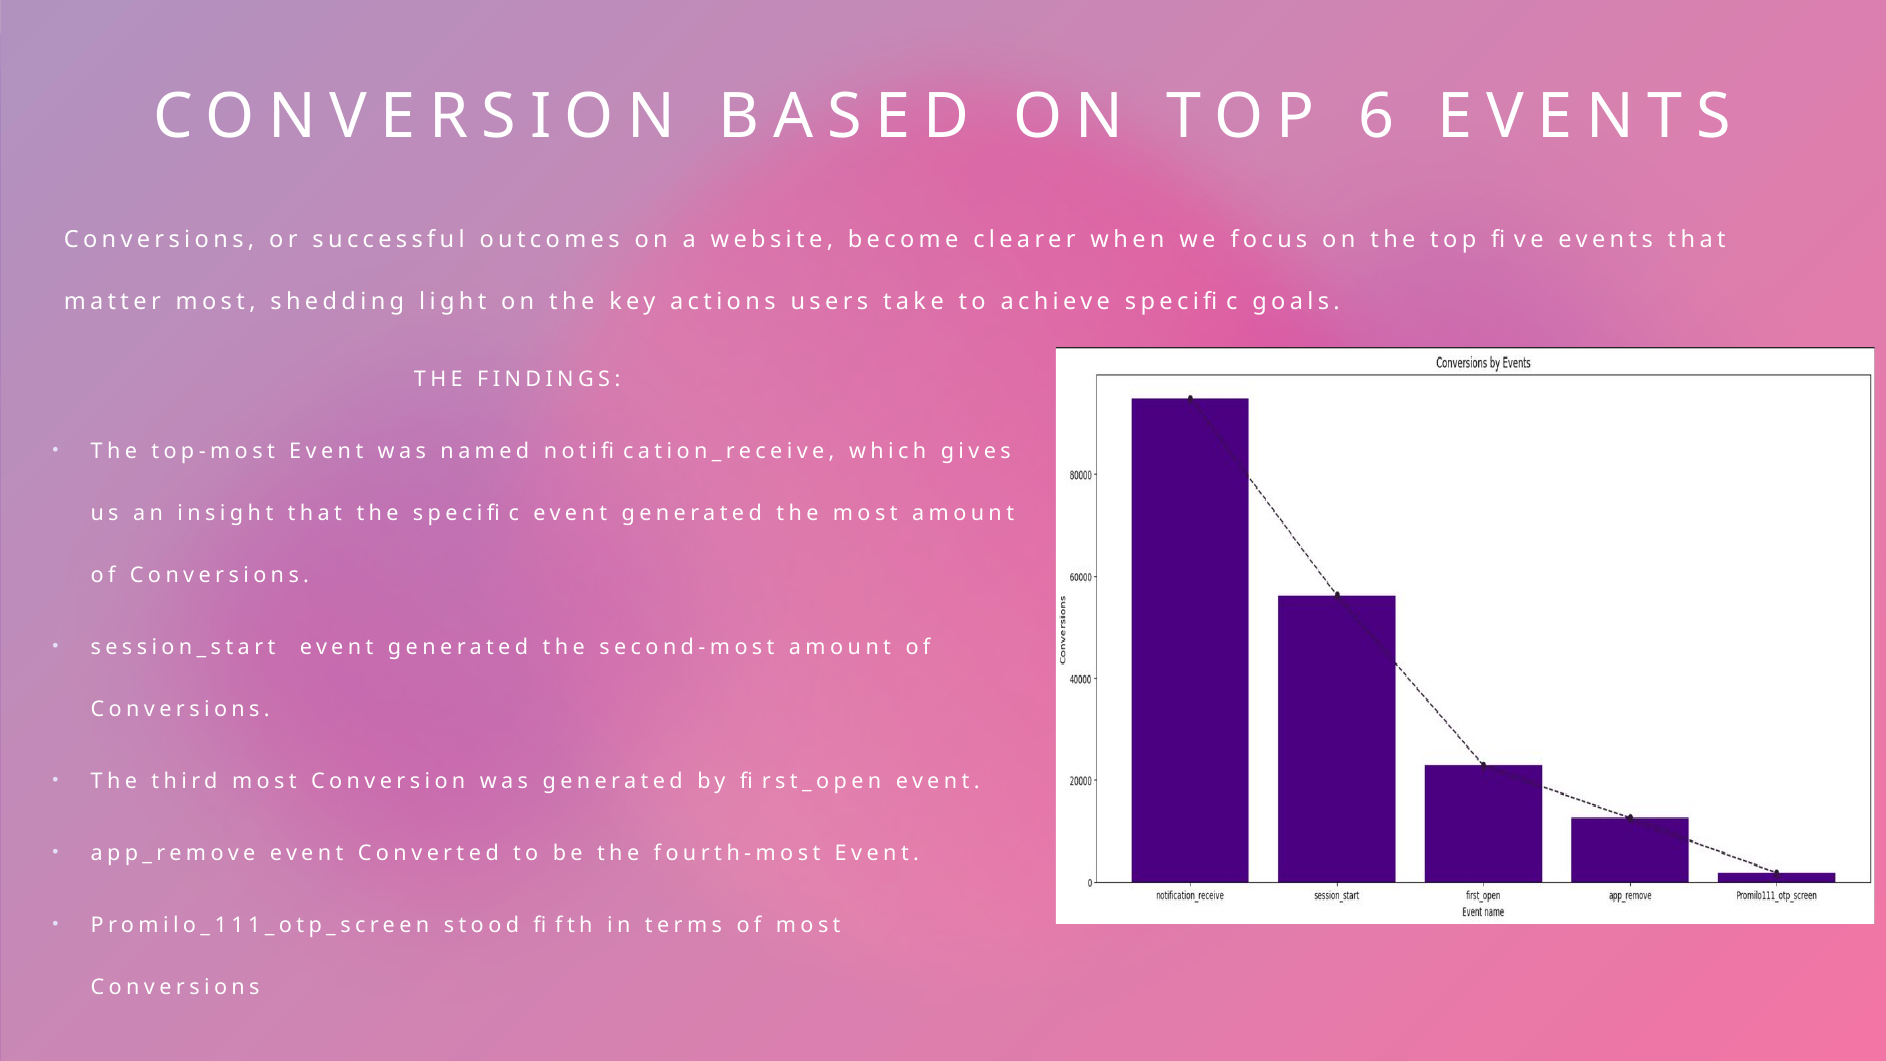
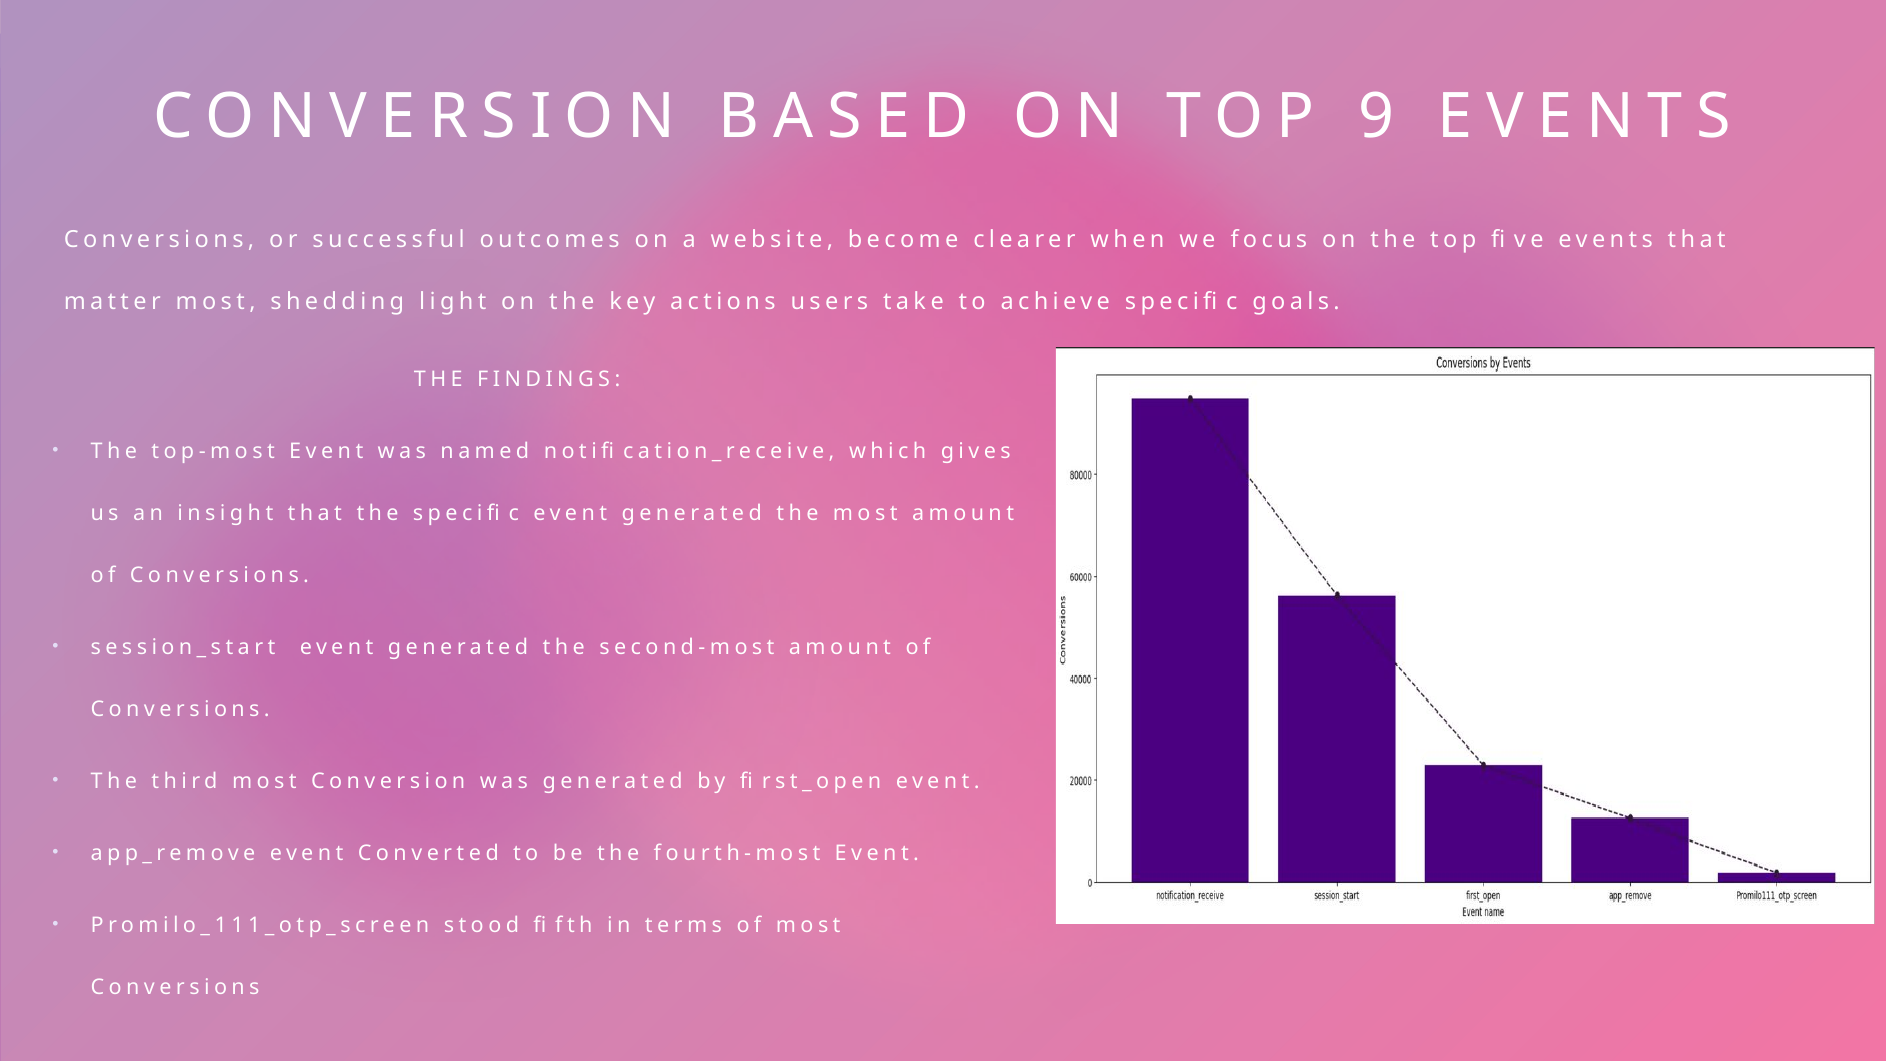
6: 6 -> 9
